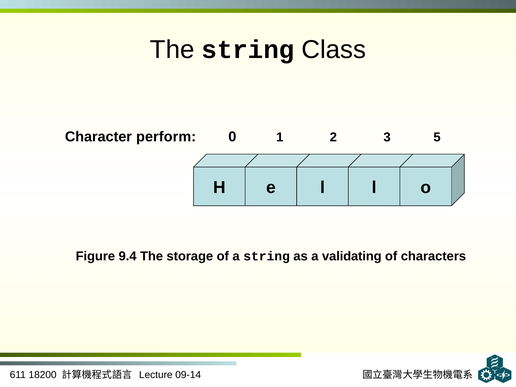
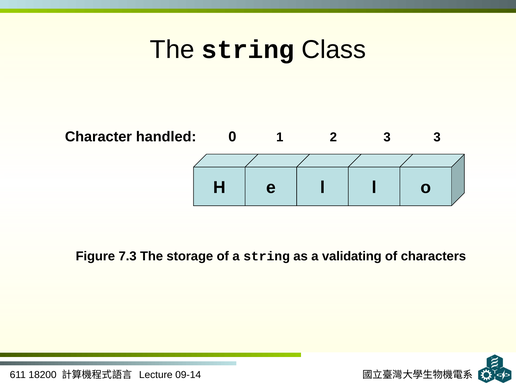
perform: perform -> handled
3 5: 5 -> 3
9.4: 9.4 -> 7.3
